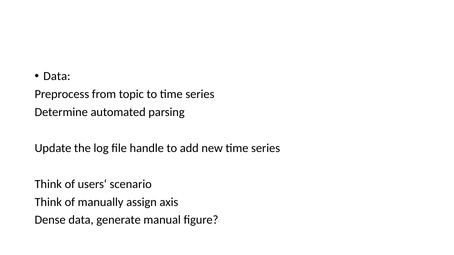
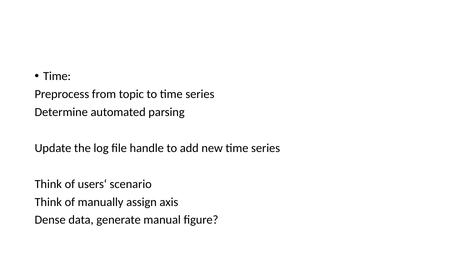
Data at (57, 76): Data -> Time
